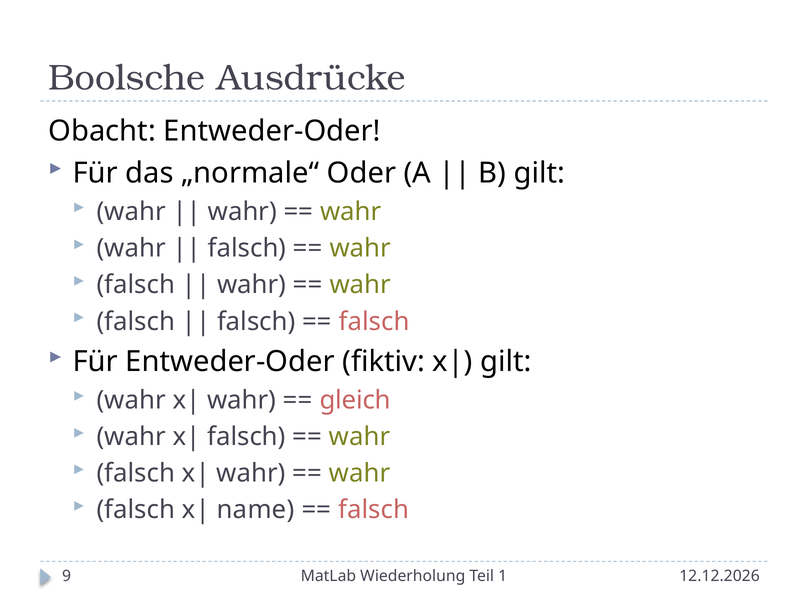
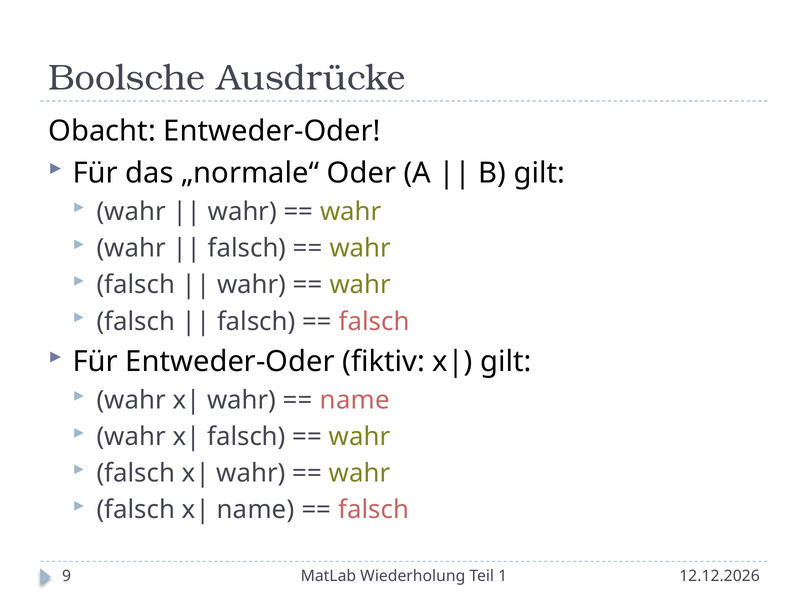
gleich at (355, 400): gleich -> name
